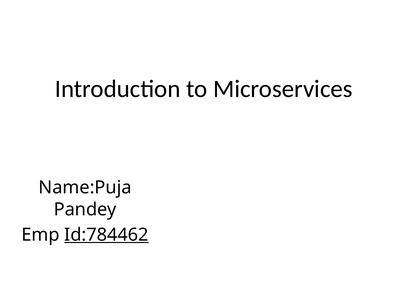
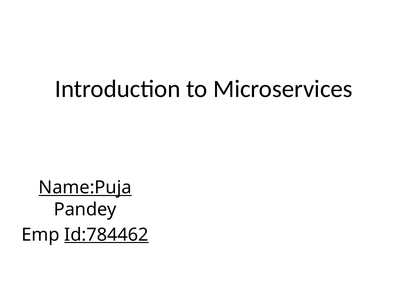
Name:Puja underline: none -> present
